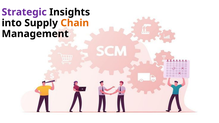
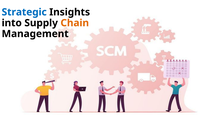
Strategic colour: purple -> blue
